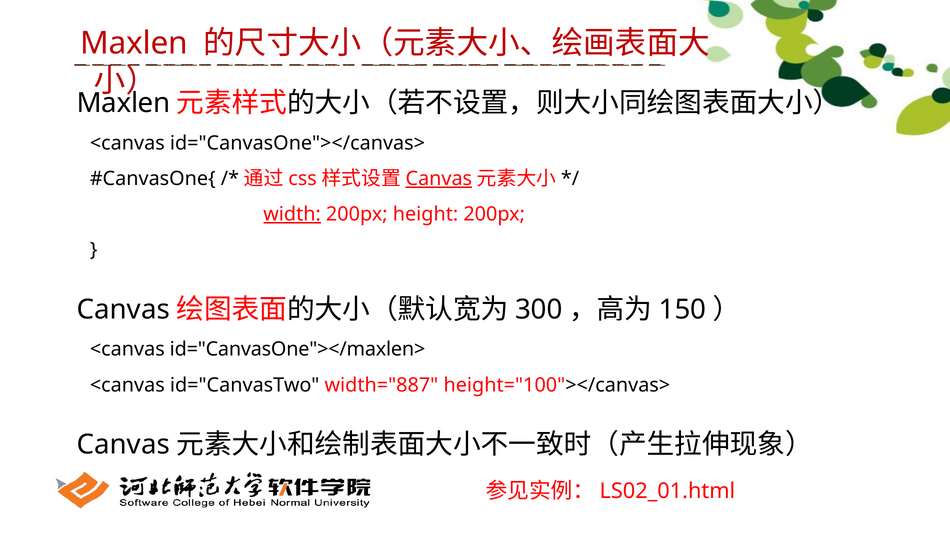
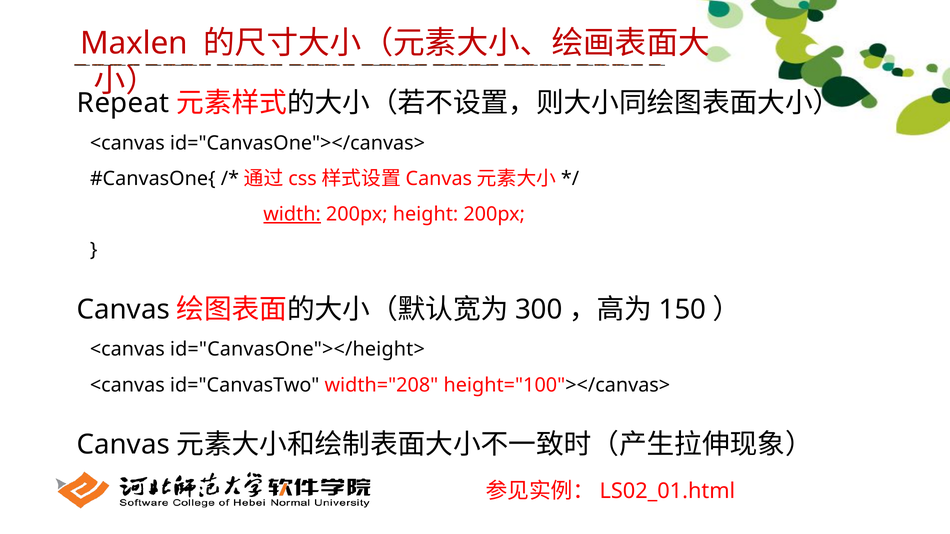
Maxlen at (124, 103): Maxlen -> Repeat
Canvas at (439, 179) underline: present -> none
id="CanvasOne"></maxlen>: id="CanvasOne"></maxlen> -> id="CanvasOne"></height>
width="887: width="887 -> width="208
